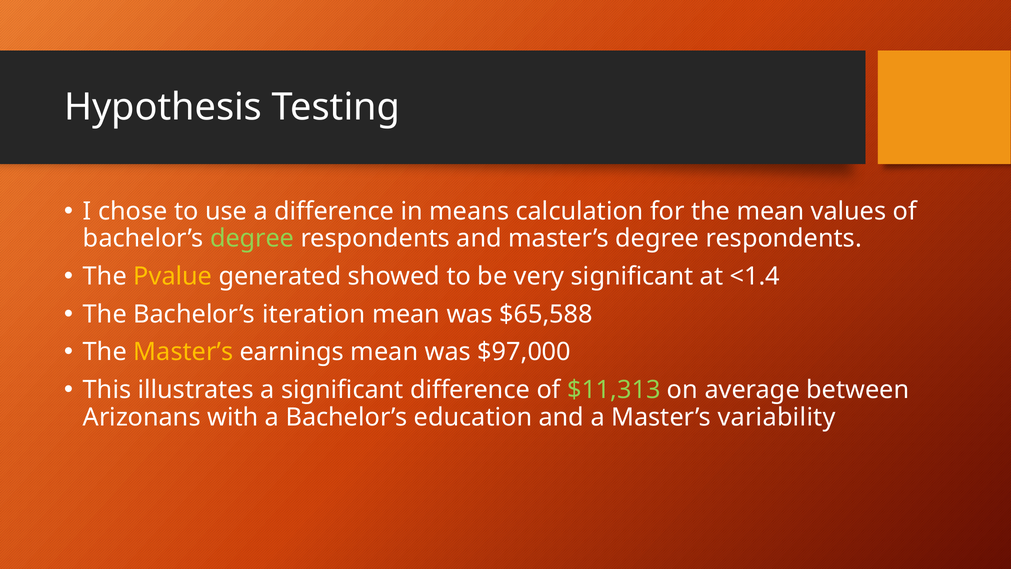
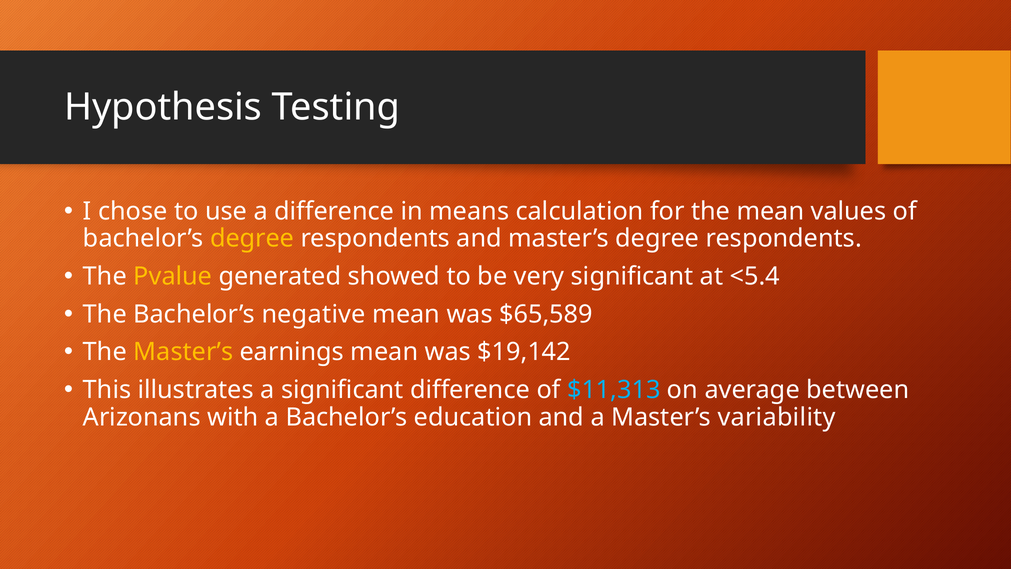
degree at (252, 238) colour: light green -> yellow
<1.4: <1.4 -> <5.4
iteration: iteration -> negative
$65,588: $65,588 -> $65,589
$97,000: $97,000 -> $19,142
$11,313 colour: light green -> light blue
